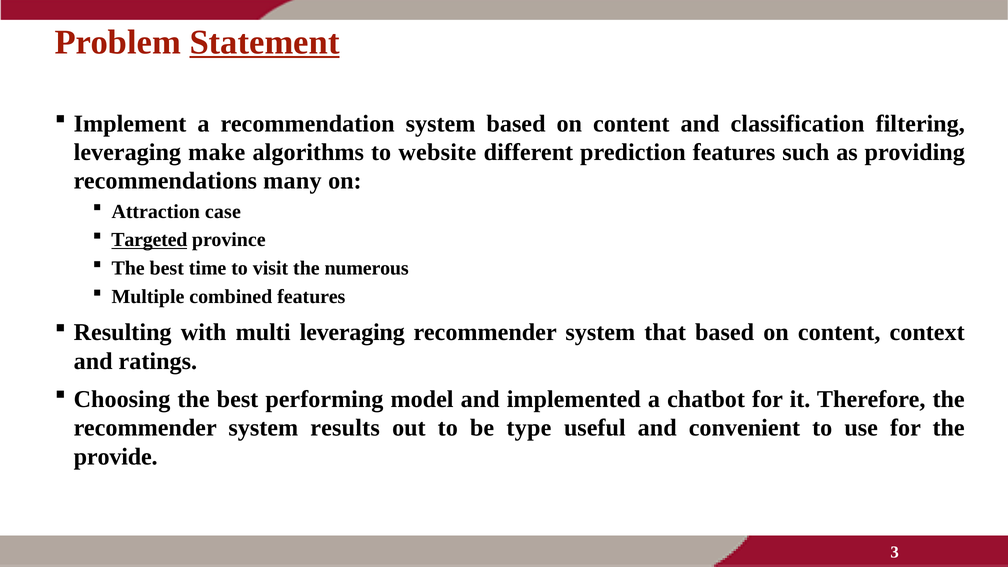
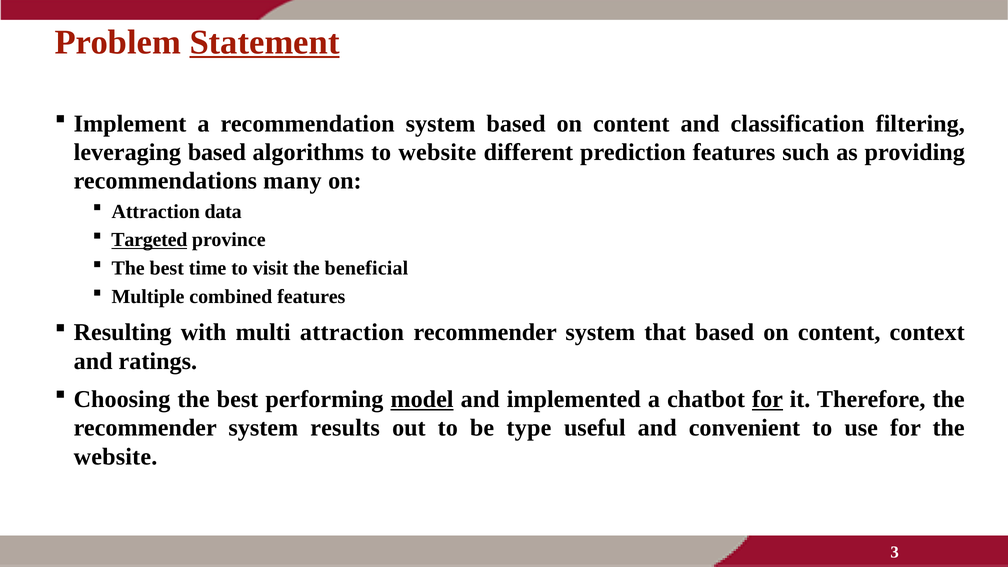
leveraging make: make -> based
case: case -> data
numerous: numerous -> beneficial
multi leveraging: leveraging -> attraction
model underline: none -> present
for at (768, 399) underline: none -> present
provide at (116, 457): provide -> website
